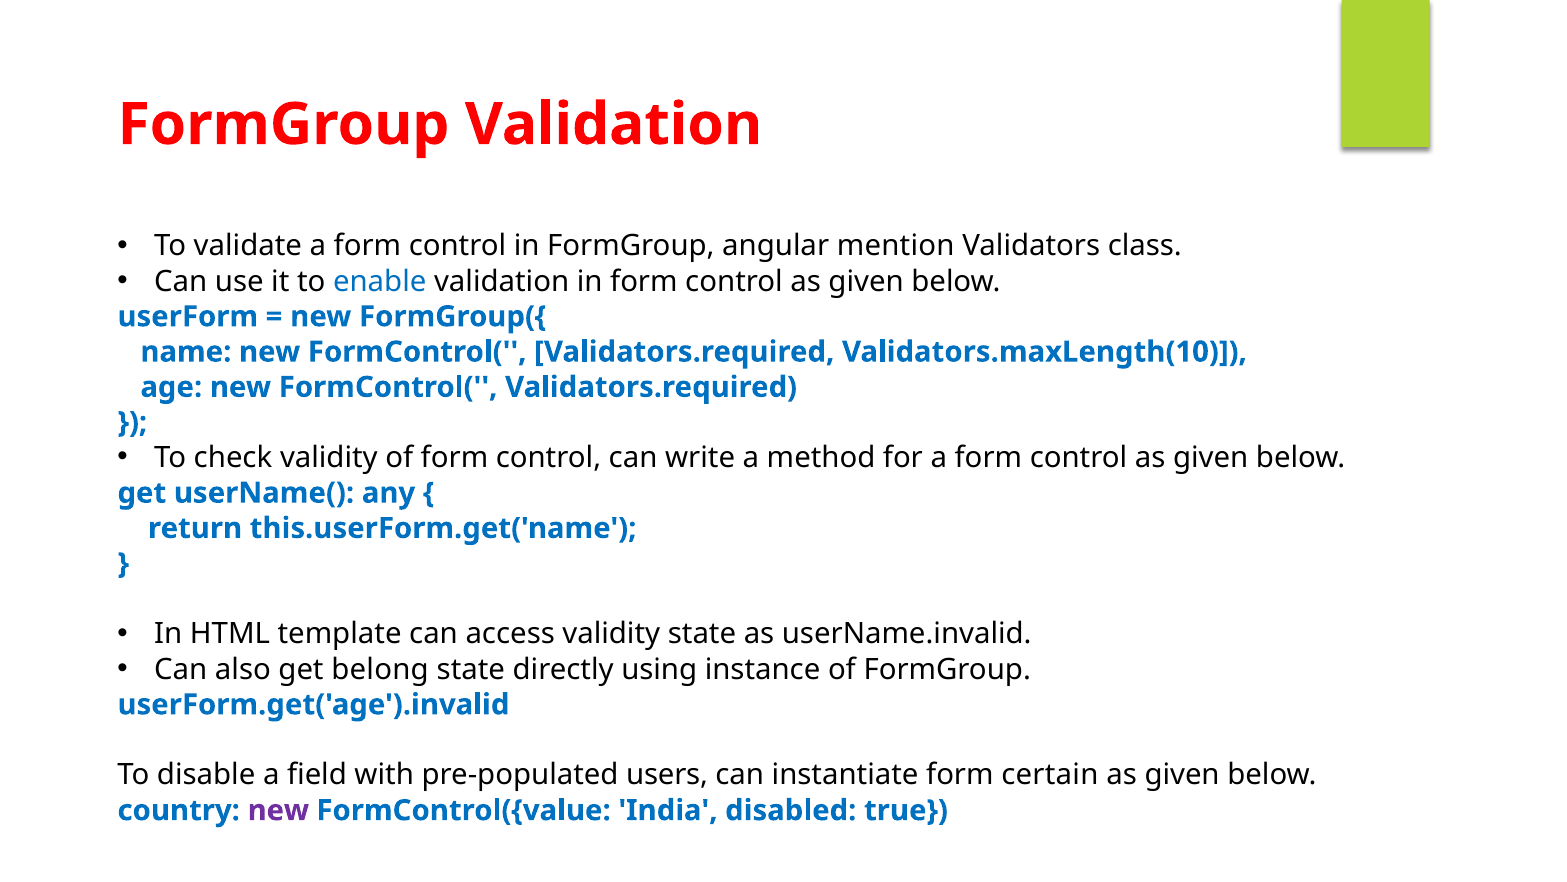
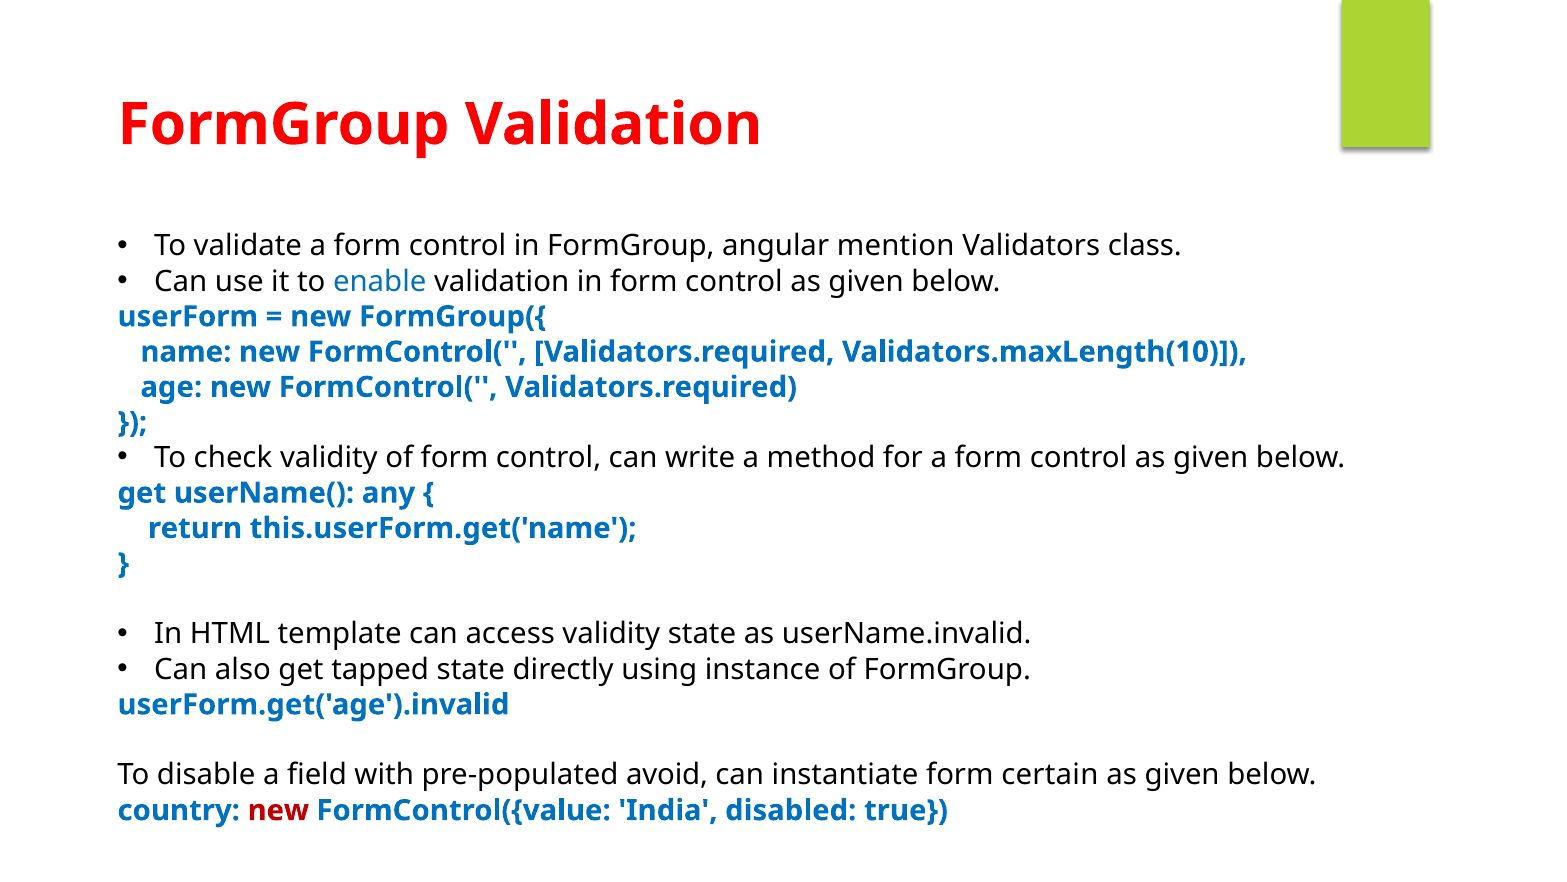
belong: belong -> tapped
users: users -> avoid
new at (278, 810) colour: purple -> red
